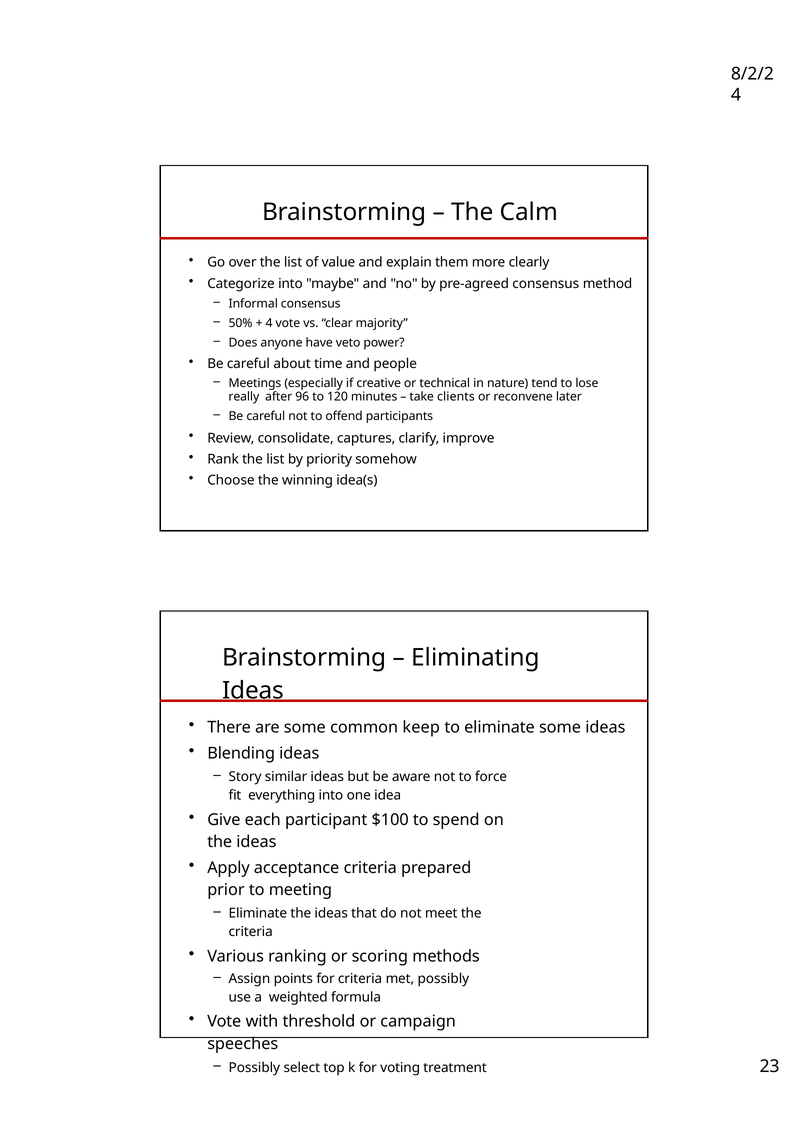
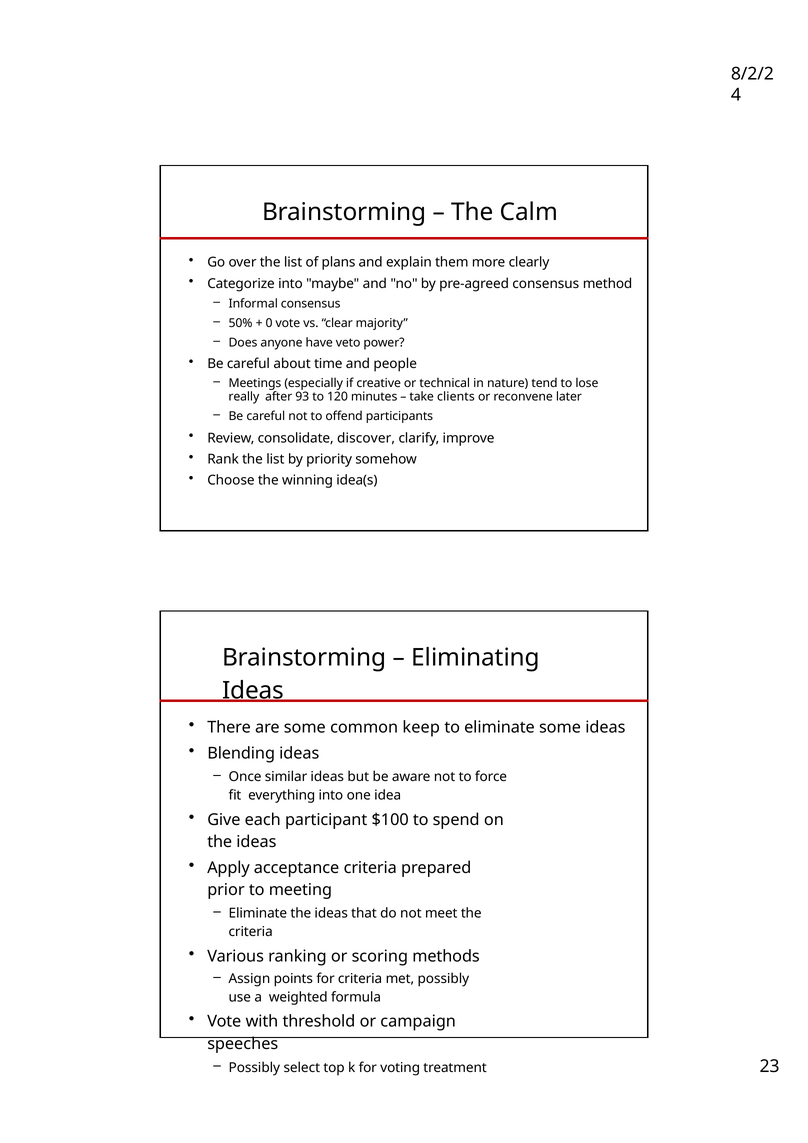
value: value -> plans
4 at (269, 323): 4 -> 0
96: 96 -> 93
captures: captures -> discover
Story: Story -> Once
